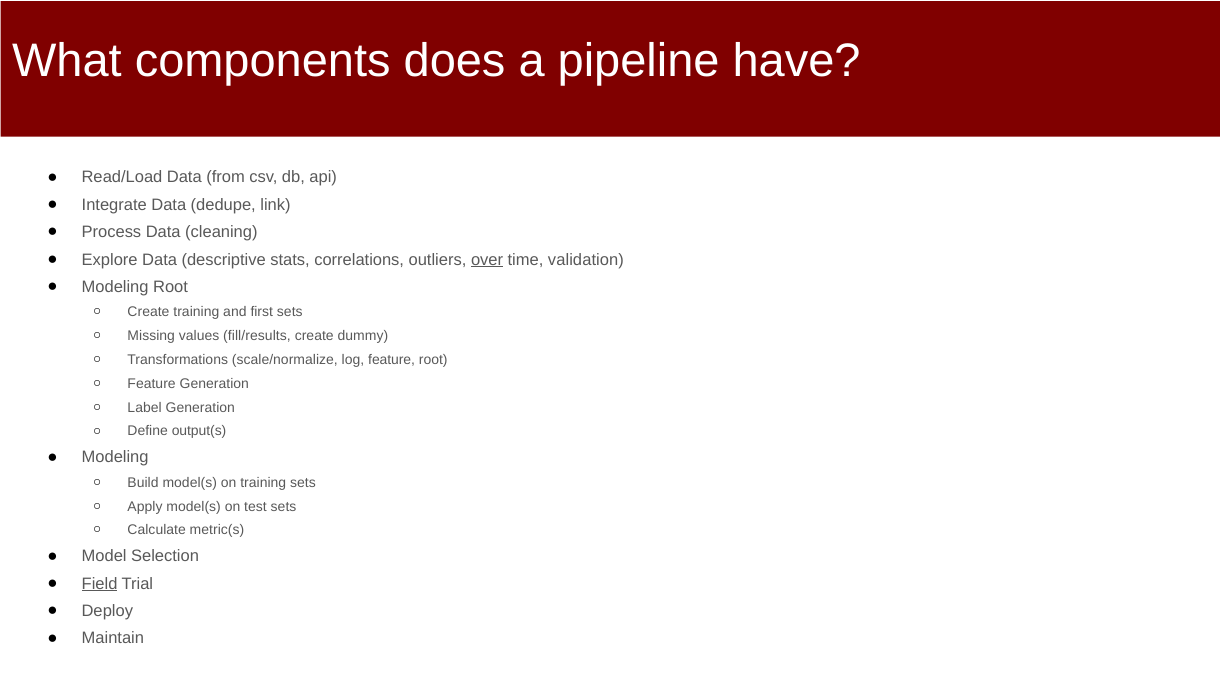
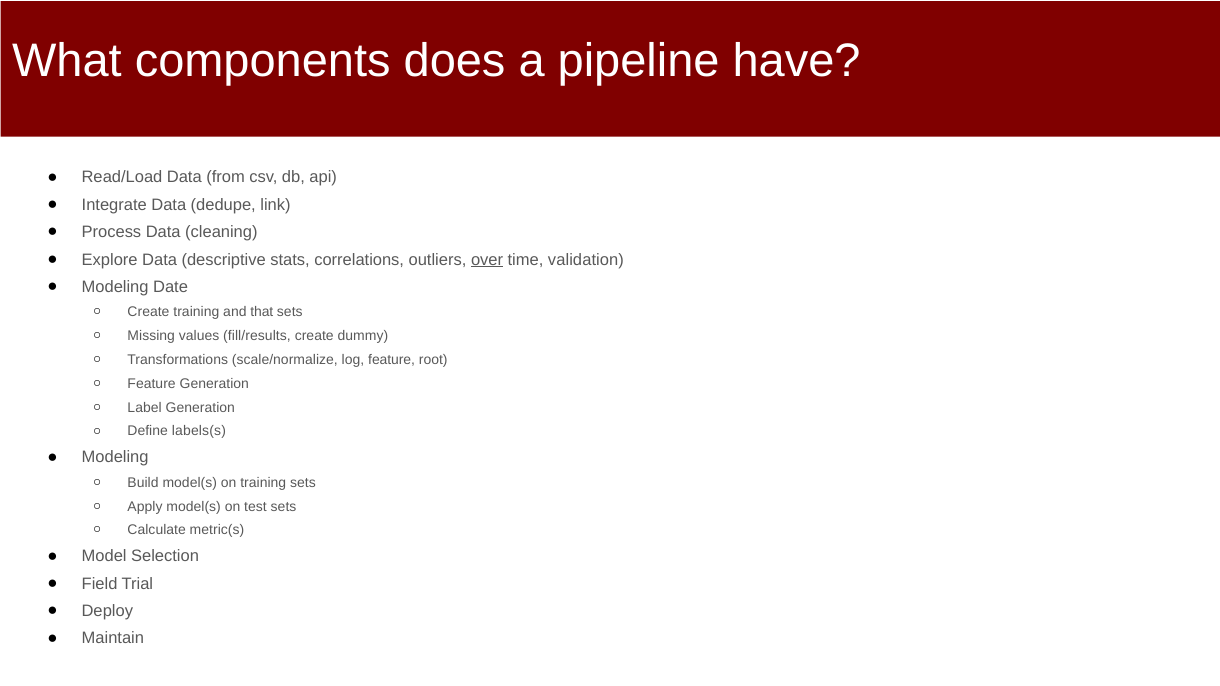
Modeling Root: Root -> Date
first: first -> that
output(s: output(s -> labels(s
Field underline: present -> none
